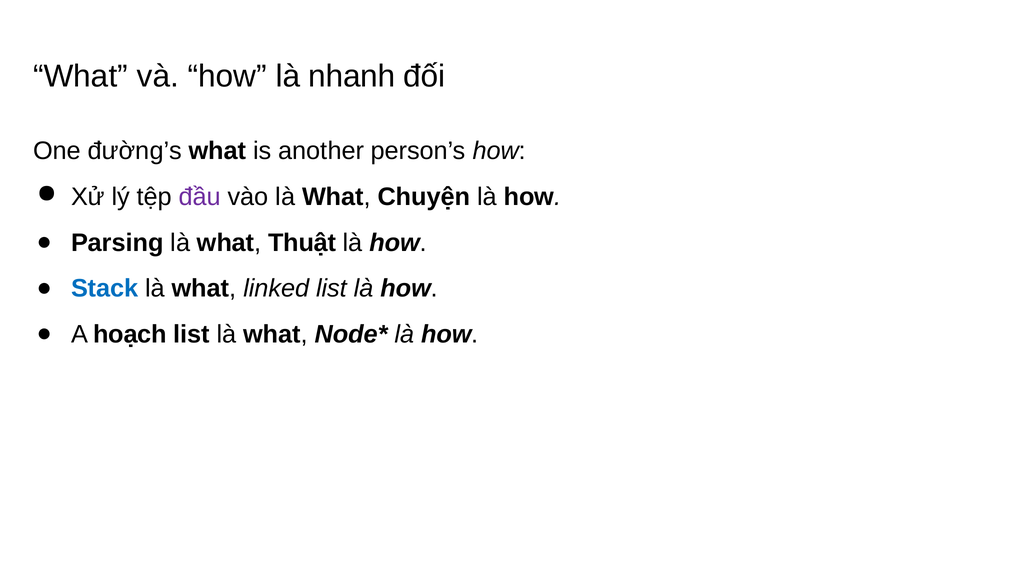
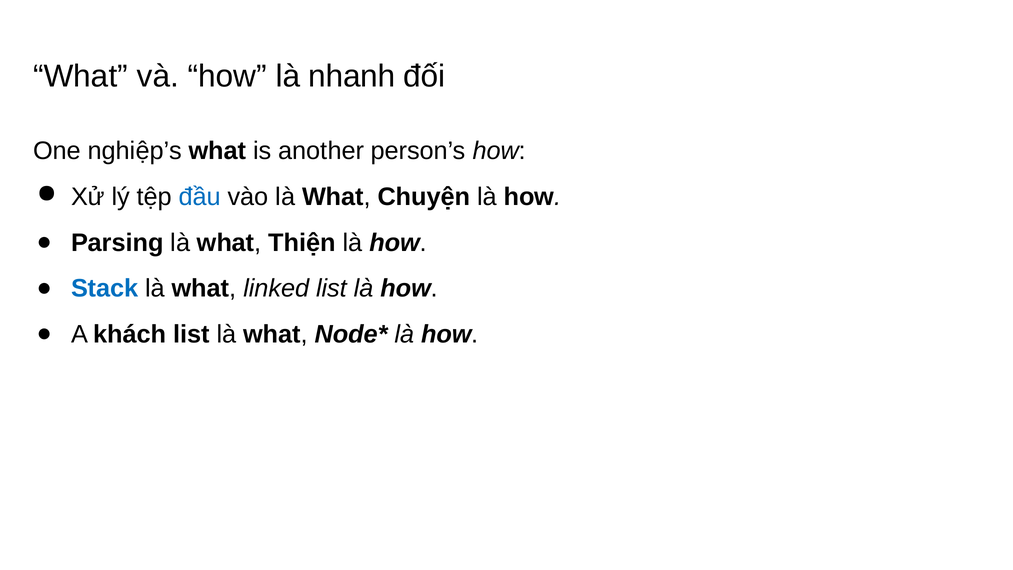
đường’s: đường’s -> nghiệp’s
đầu colour: purple -> blue
Thuật: Thuật -> Thiện
hoạch: hoạch -> khách
